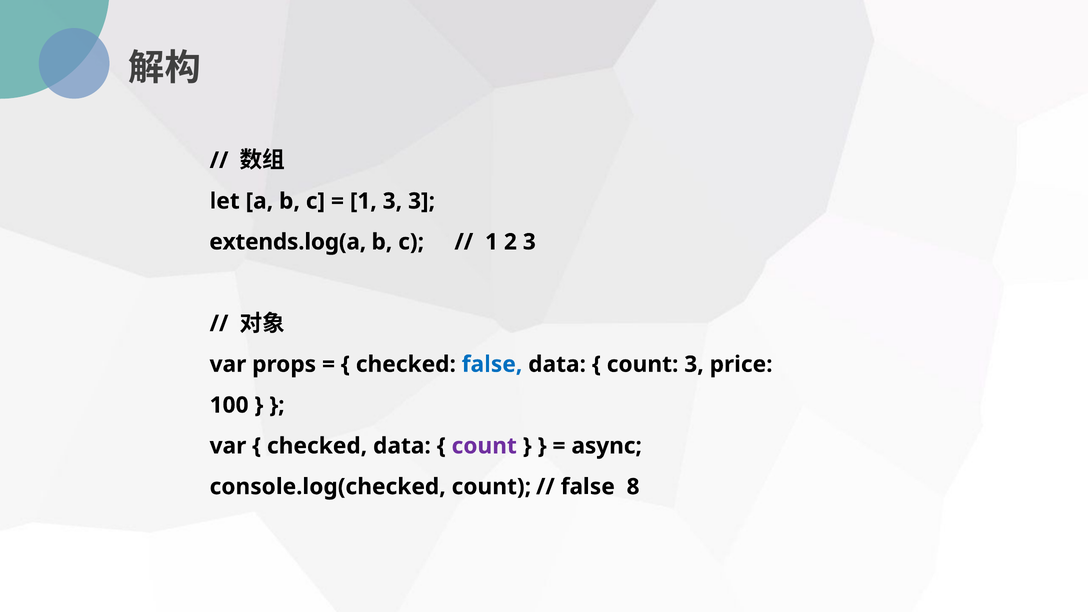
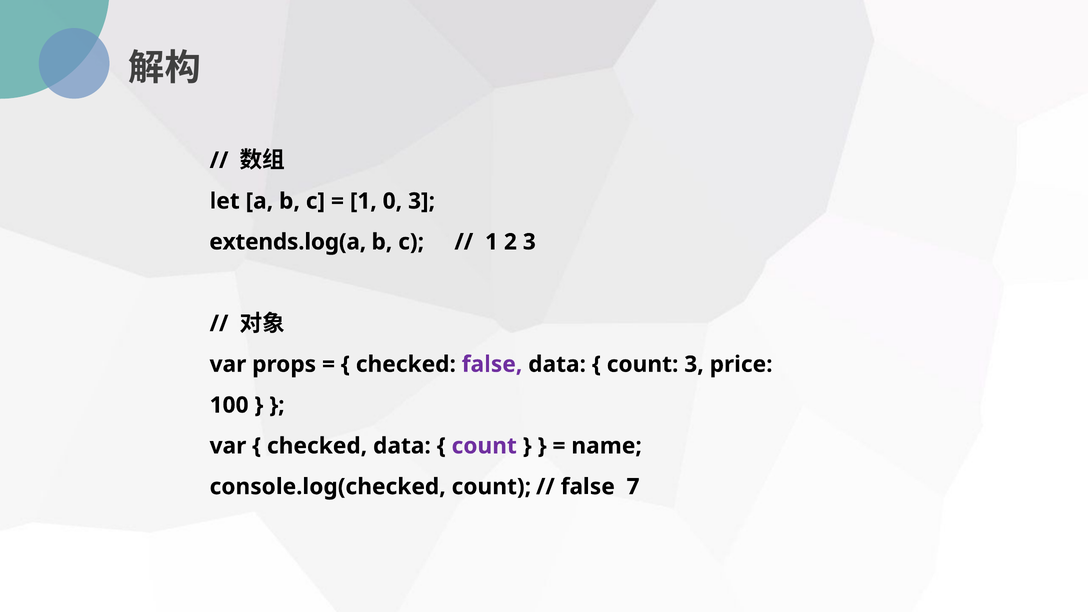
1 3: 3 -> 0
false at (492, 364) colour: blue -> purple
async: async -> name
8: 8 -> 7
